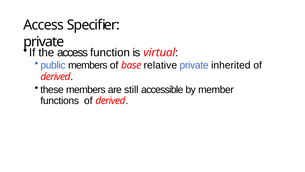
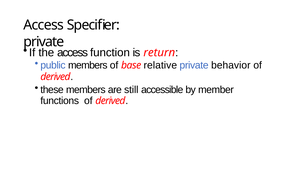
virtual: virtual -> return
inherited: inherited -> behavior
